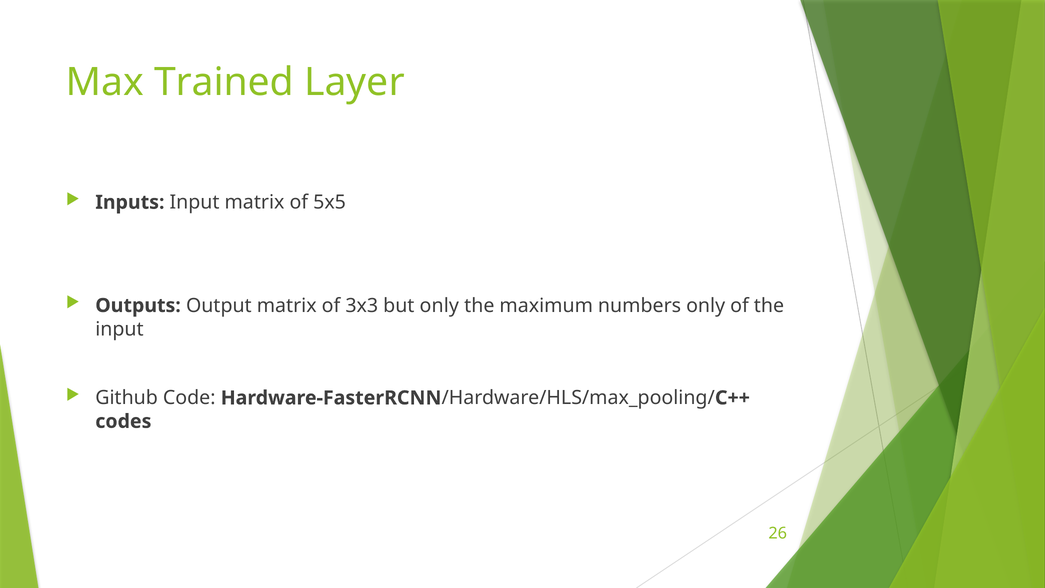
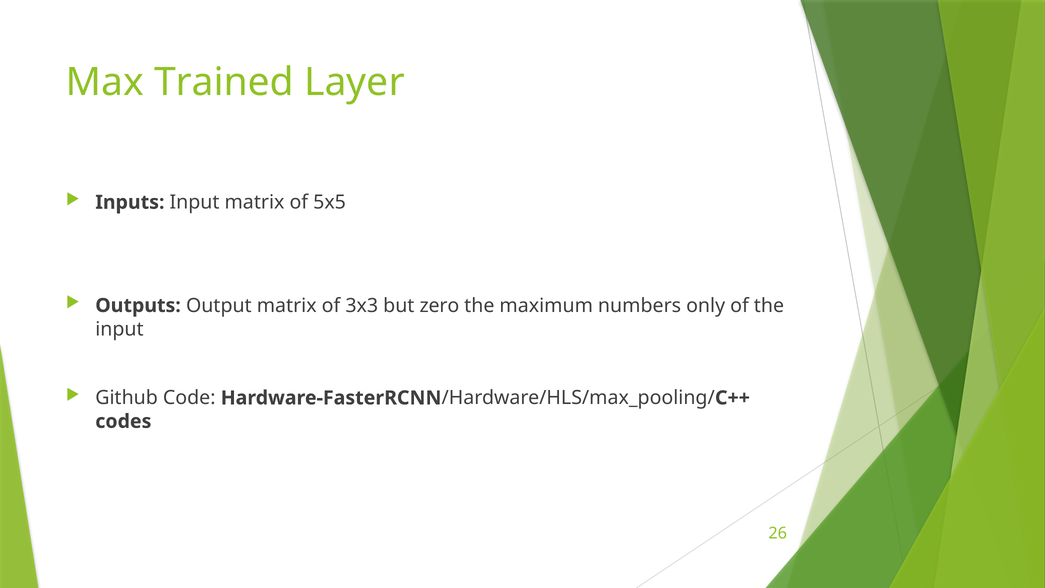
but only: only -> zero
